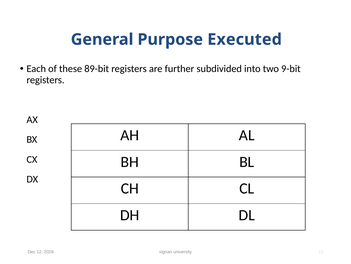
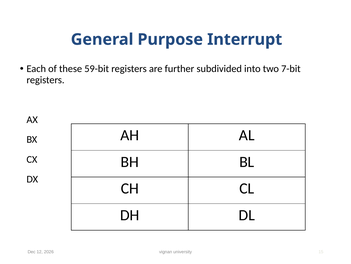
Executed: Executed -> Interrupt
89-bit: 89-bit -> 59-bit
9-bit: 9-bit -> 7-bit
